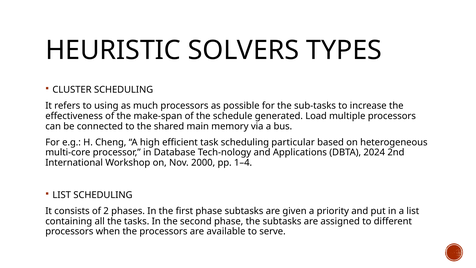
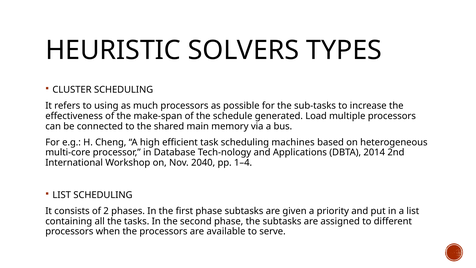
particular: particular -> machines
2024: 2024 -> 2014
2000: 2000 -> 2040
